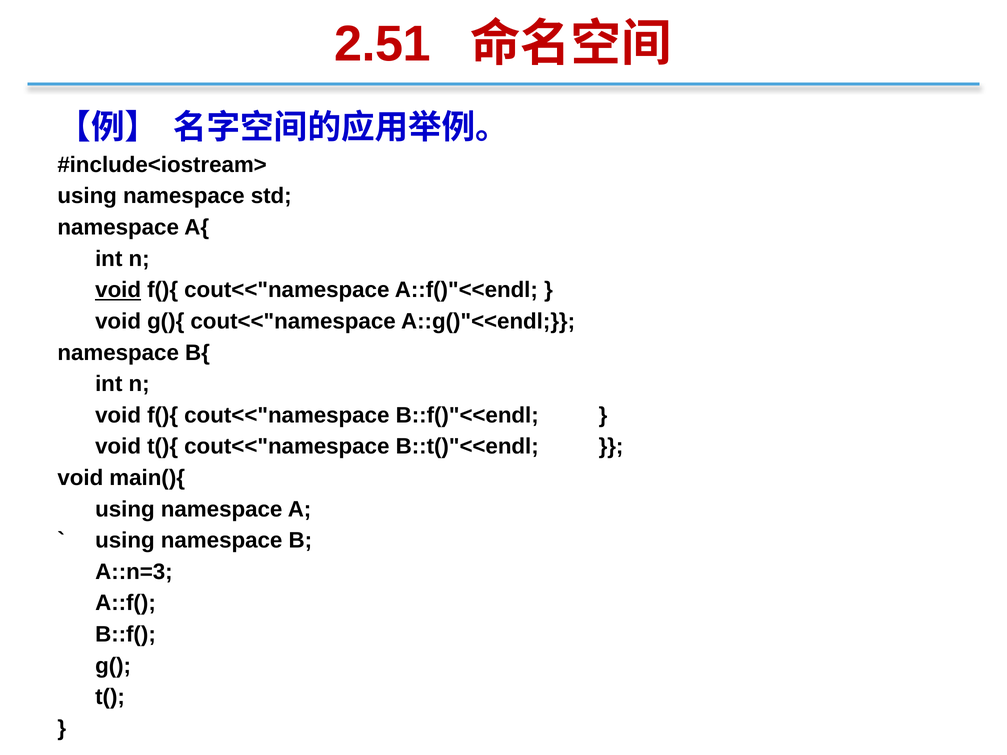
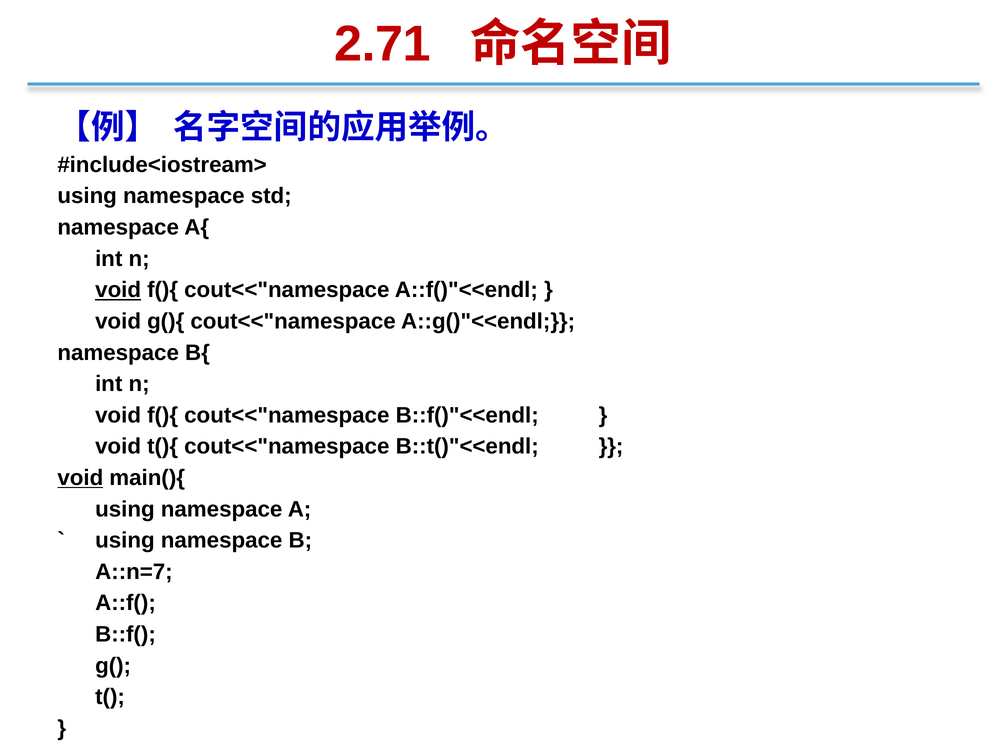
2.51: 2.51 -> 2.71
void at (80, 478) underline: none -> present
A::n=3: A::n=3 -> A::n=7
